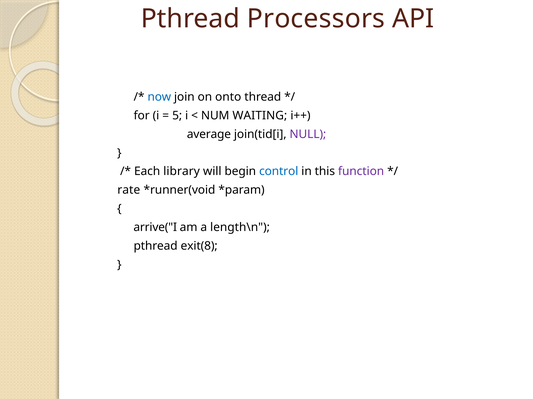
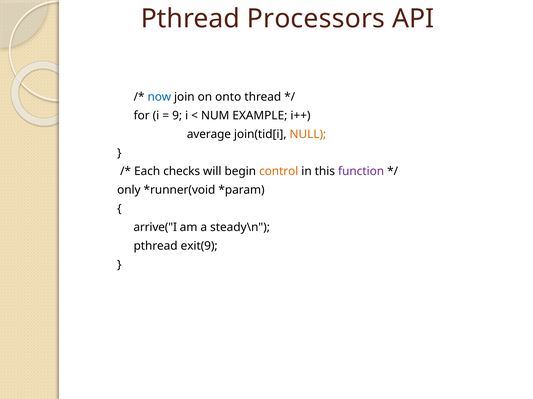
5: 5 -> 9
WAITING: WAITING -> EXAMPLE
NULL colour: purple -> orange
library: library -> checks
control colour: blue -> orange
rate: rate -> only
length\n: length\n -> steady\n
exit(8: exit(8 -> exit(9
